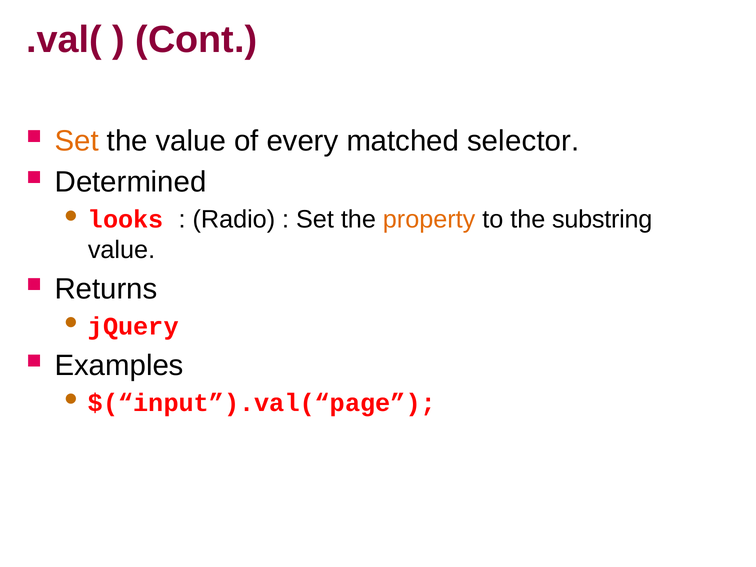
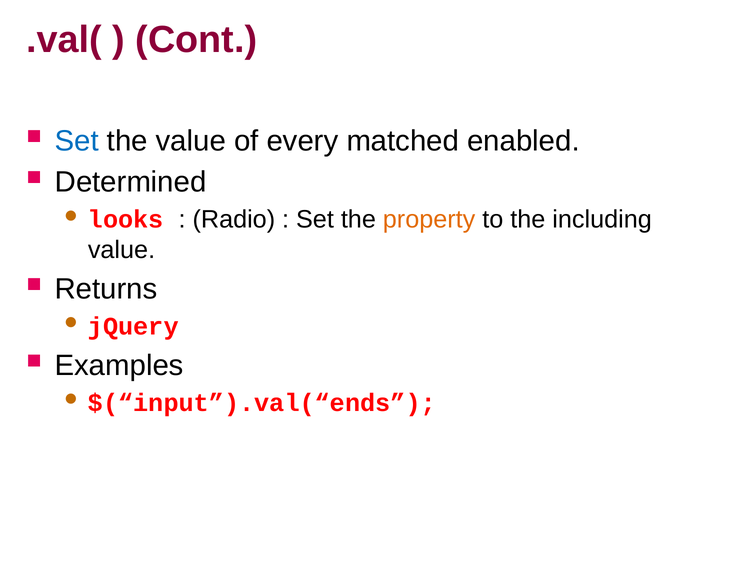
Set at (77, 141) colour: orange -> blue
selector: selector -> enabled
substring: substring -> including
$(“input”).val(“page: $(“input”).val(“page -> $(“input”).val(“ends
